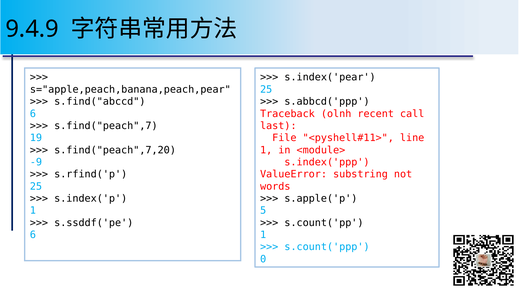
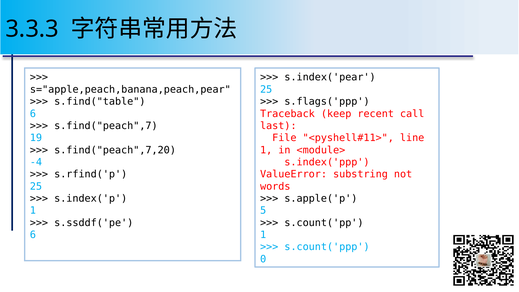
9.4.9: 9.4.9 -> 3.3.3
s.find("abccd: s.find("abccd -> s.find("table
s.abbcd('ppp: s.abbcd('ppp -> s.flags('ppp
olnh: olnh -> keep
-9: -9 -> -4
